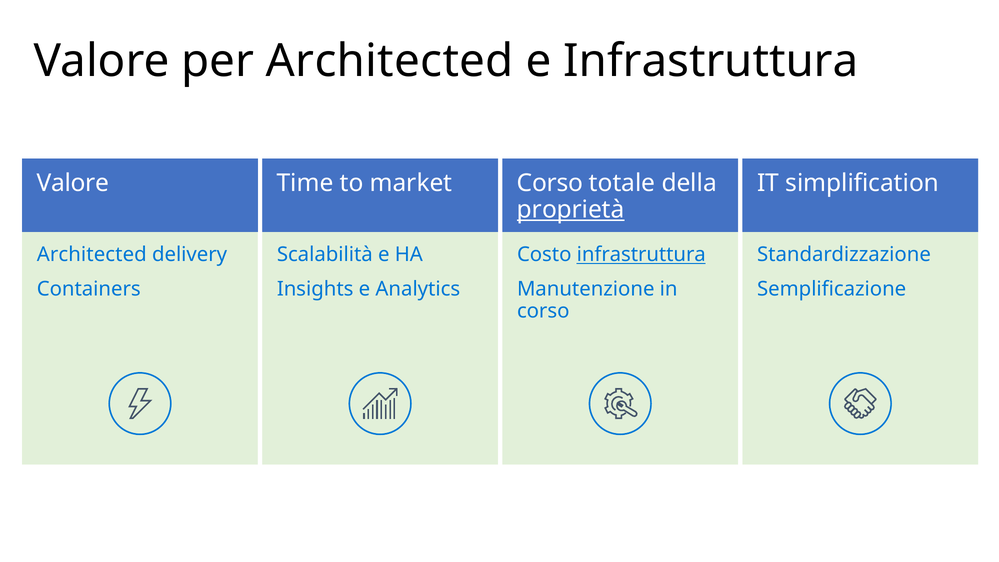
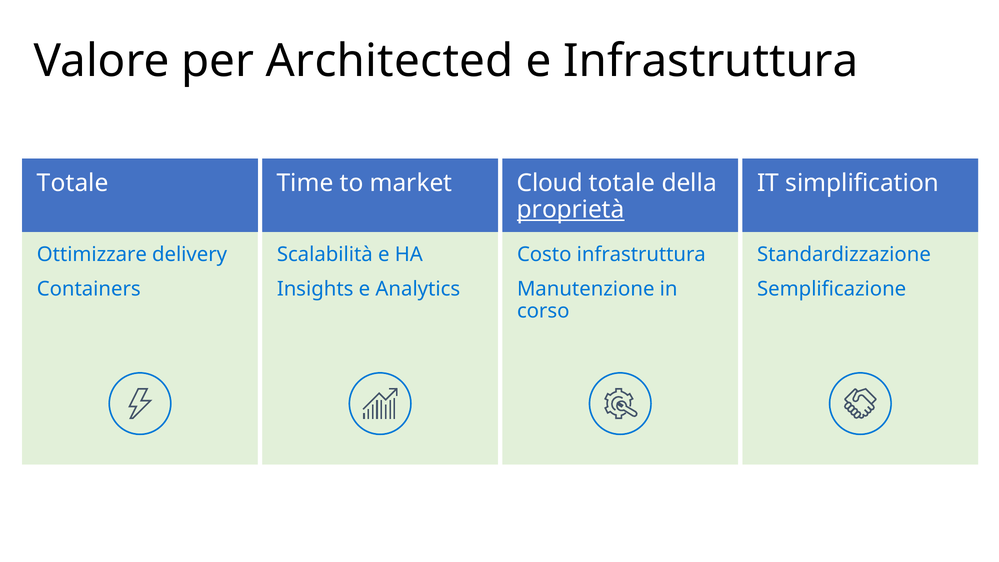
Valore at (73, 183): Valore -> Totale
Corso at (550, 183): Corso -> Cloud
Architected at (92, 255): Architected -> Ottimizzare
infrastruttura at (641, 255) underline: present -> none
